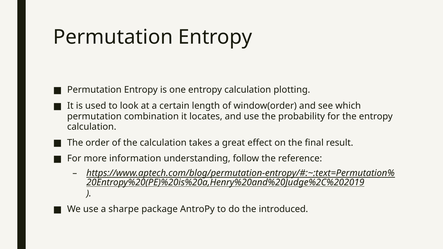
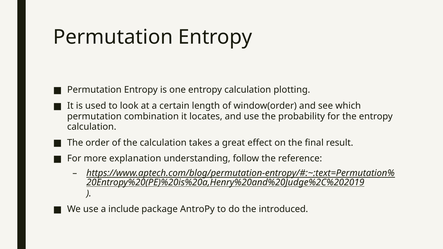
information: information -> explanation
sharpe: sharpe -> include
